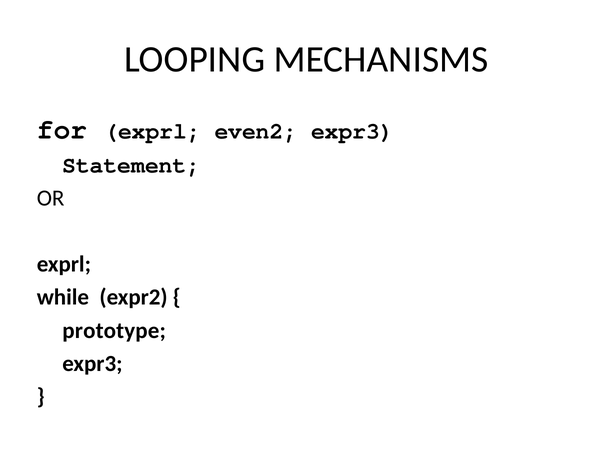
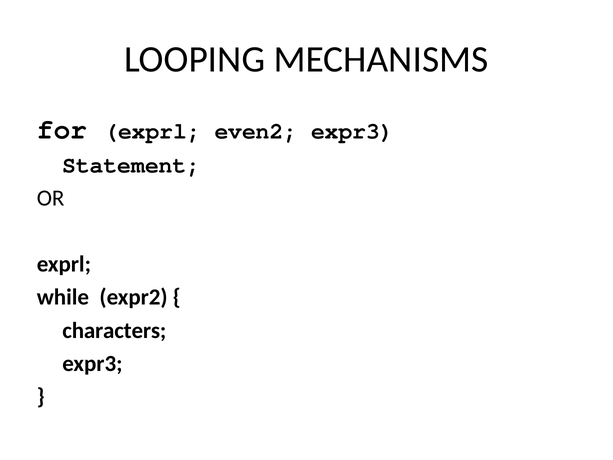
prototype: prototype -> characters
